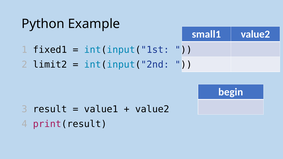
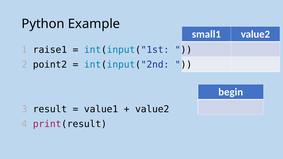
fixed1: fixed1 -> raise1
limit2: limit2 -> point2
